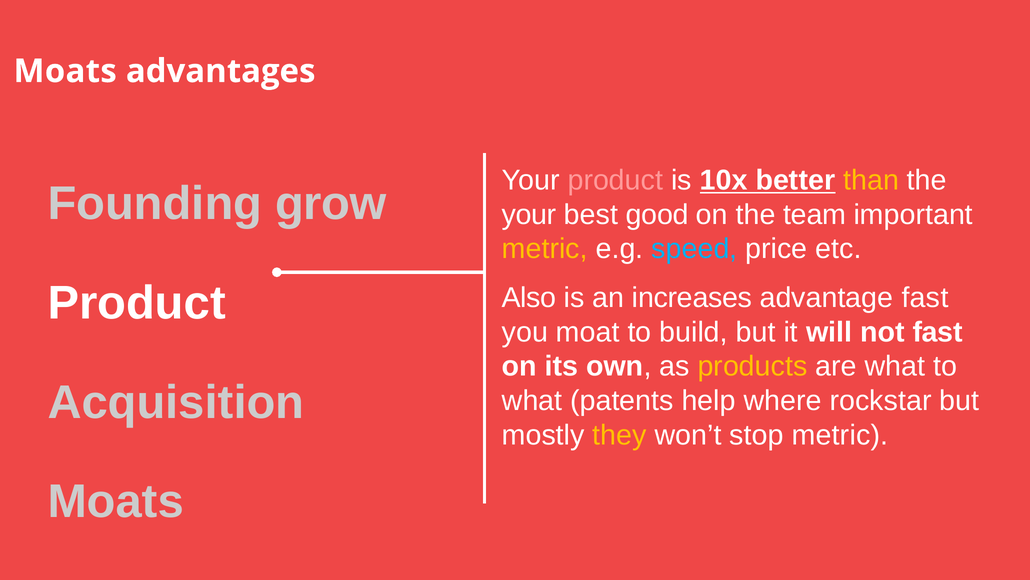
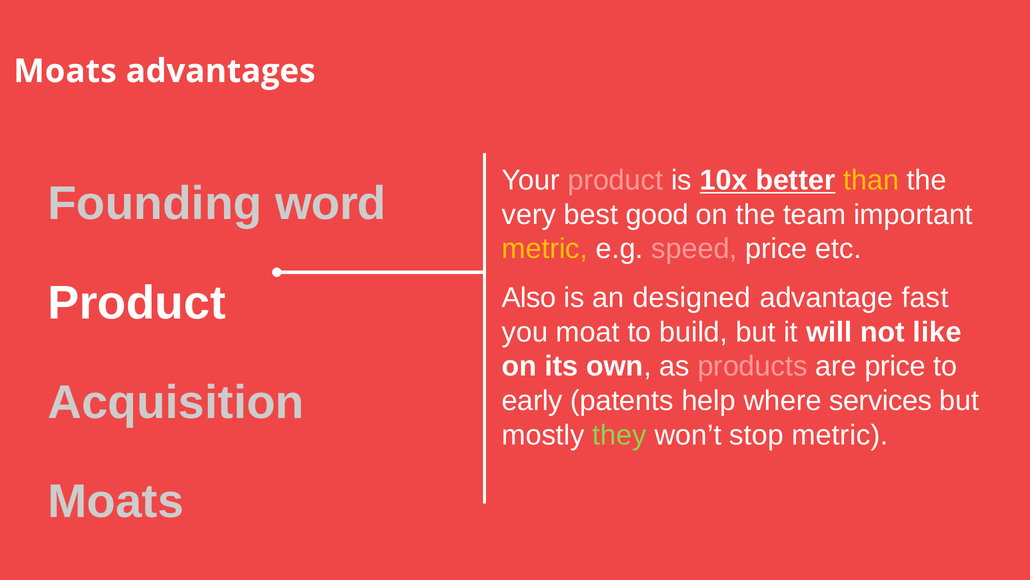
grow: grow -> word
your at (529, 214): your -> very
speed colour: light blue -> pink
increases: increases -> designed
not fast: fast -> like
products colour: yellow -> pink
are what: what -> price
what at (532, 400): what -> early
rockstar: rockstar -> services
they colour: yellow -> light green
